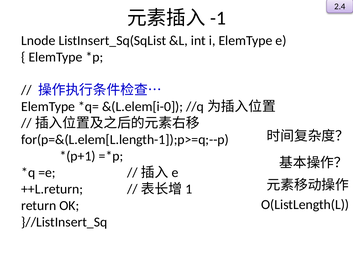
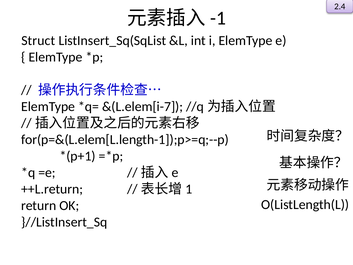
Lnode: Lnode -> Struct
&(L.elem[i-0: &(L.elem[i-0 -> &(L.elem[i-7
